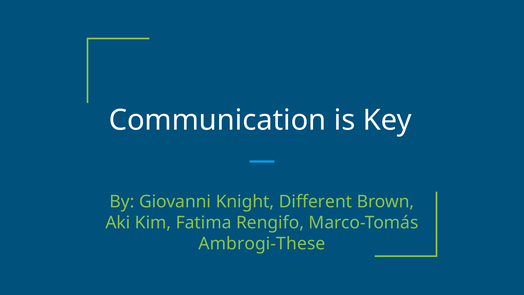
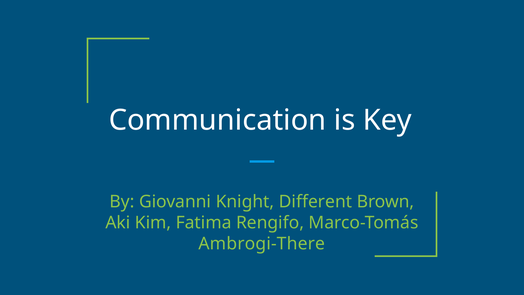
Ambrogi-These: Ambrogi-These -> Ambrogi-There
